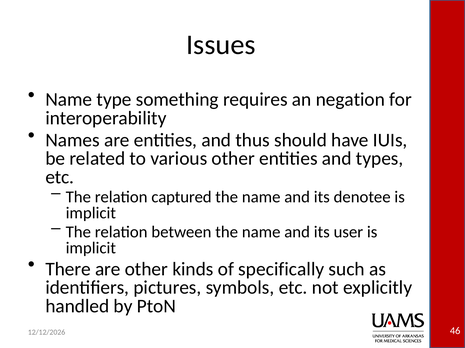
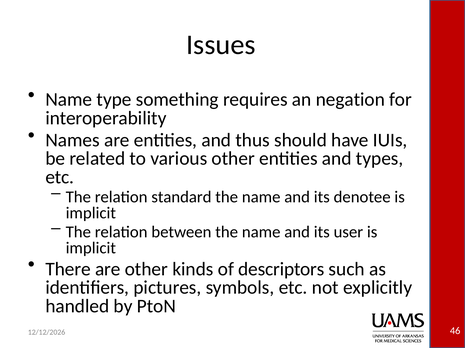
captured: captured -> standard
specifically: specifically -> descriptors
